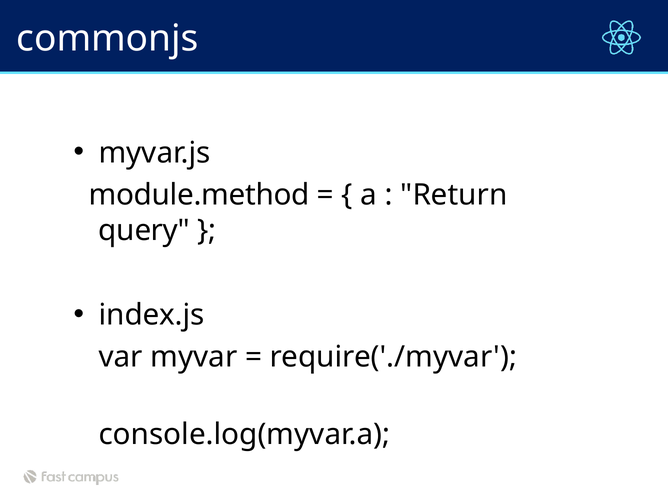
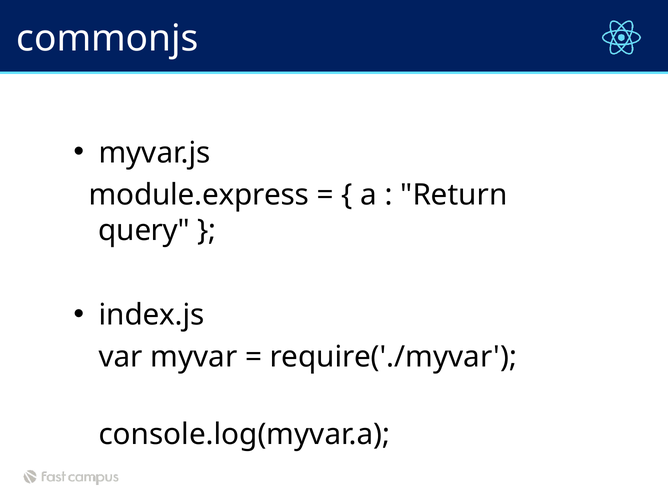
module.method: module.method -> module.express
